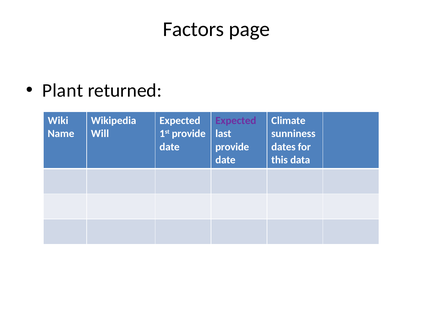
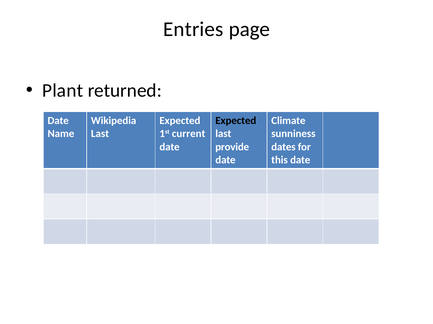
Factors: Factors -> Entries
Wiki at (58, 121): Wiki -> Date
Expected at (236, 121) colour: purple -> black
Will at (100, 134): Will -> Last
1st provide: provide -> current
this data: data -> date
